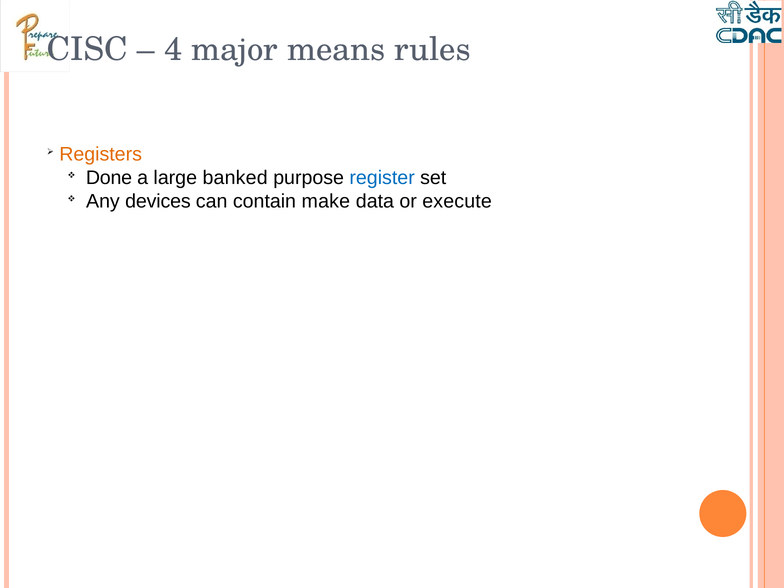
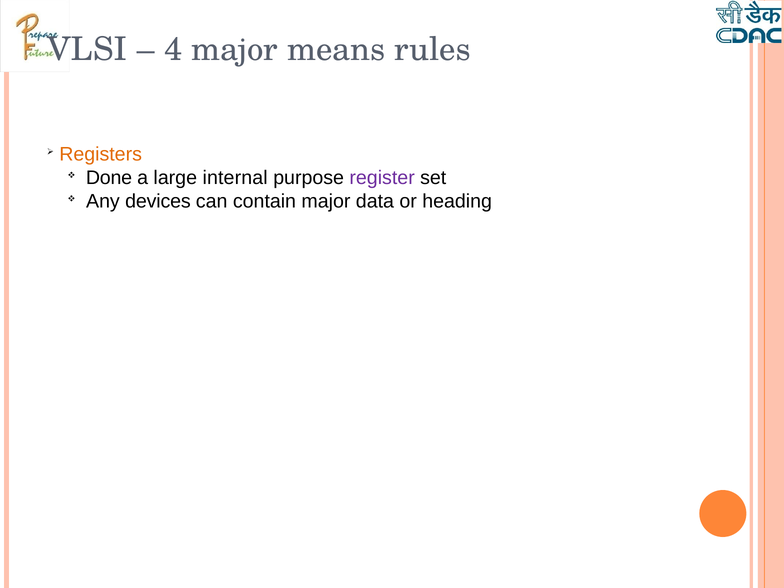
CISC: CISC -> VLSI
banked: banked -> internal
register colour: blue -> purple
contain make: make -> major
execute: execute -> heading
